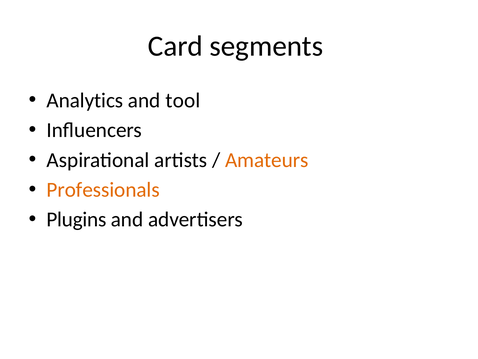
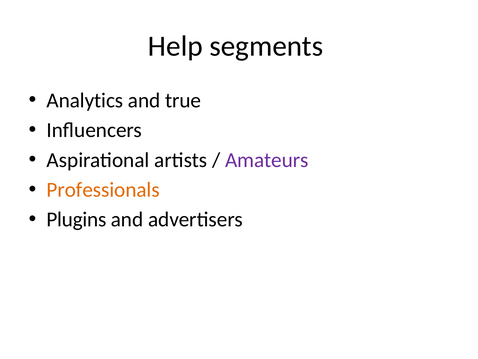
Card: Card -> Help
tool: tool -> true
Amateurs colour: orange -> purple
